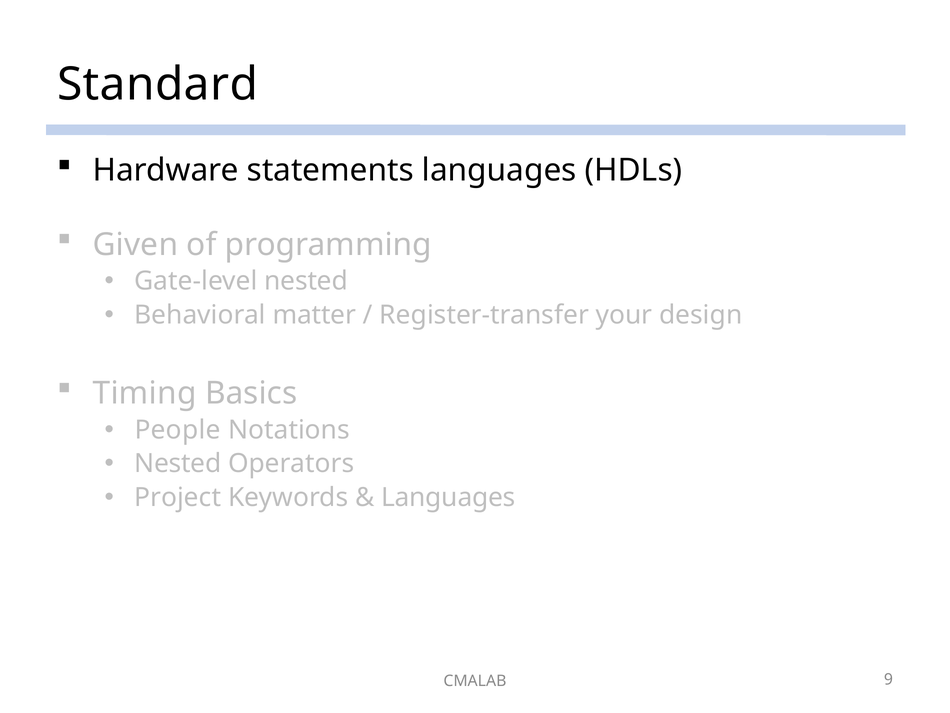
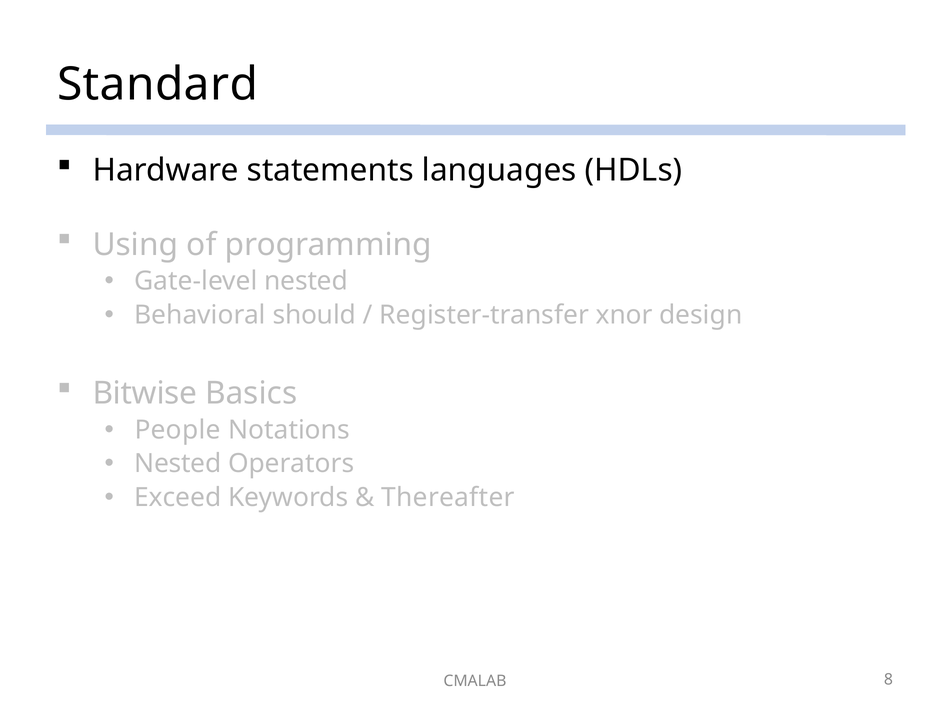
Given: Given -> Using
matter: matter -> should
your: your -> xnor
Timing: Timing -> Bitwise
Project: Project -> Exceed
Languages at (448, 497): Languages -> Thereafter
9: 9 -> 8
